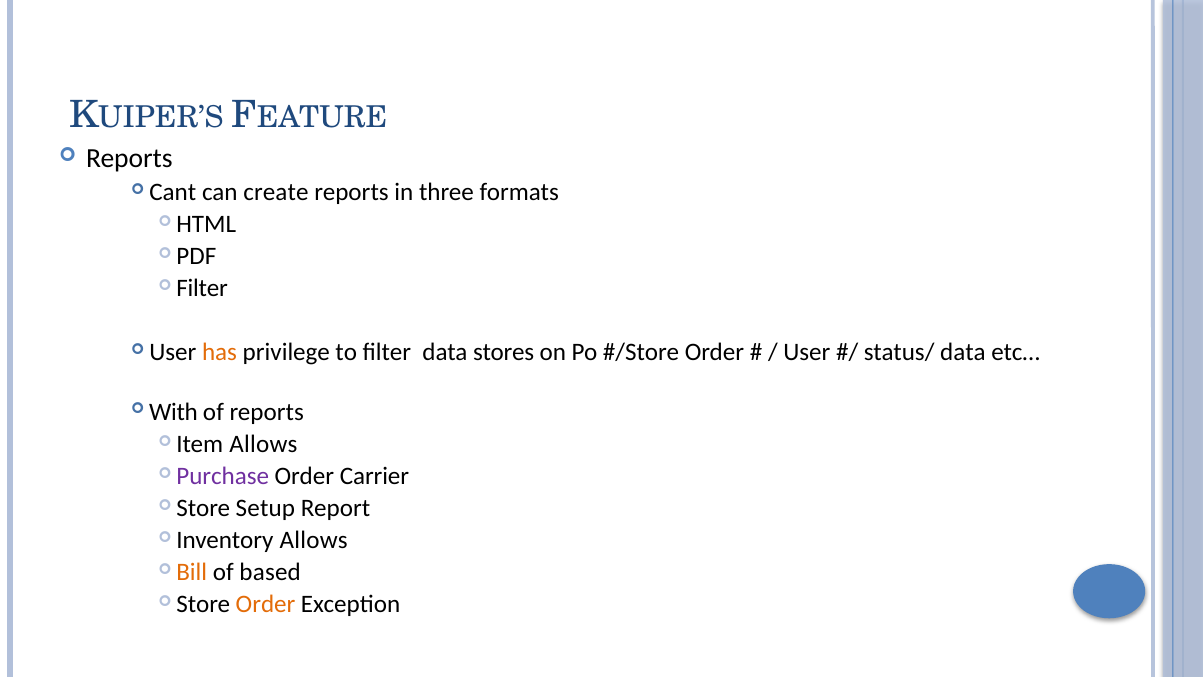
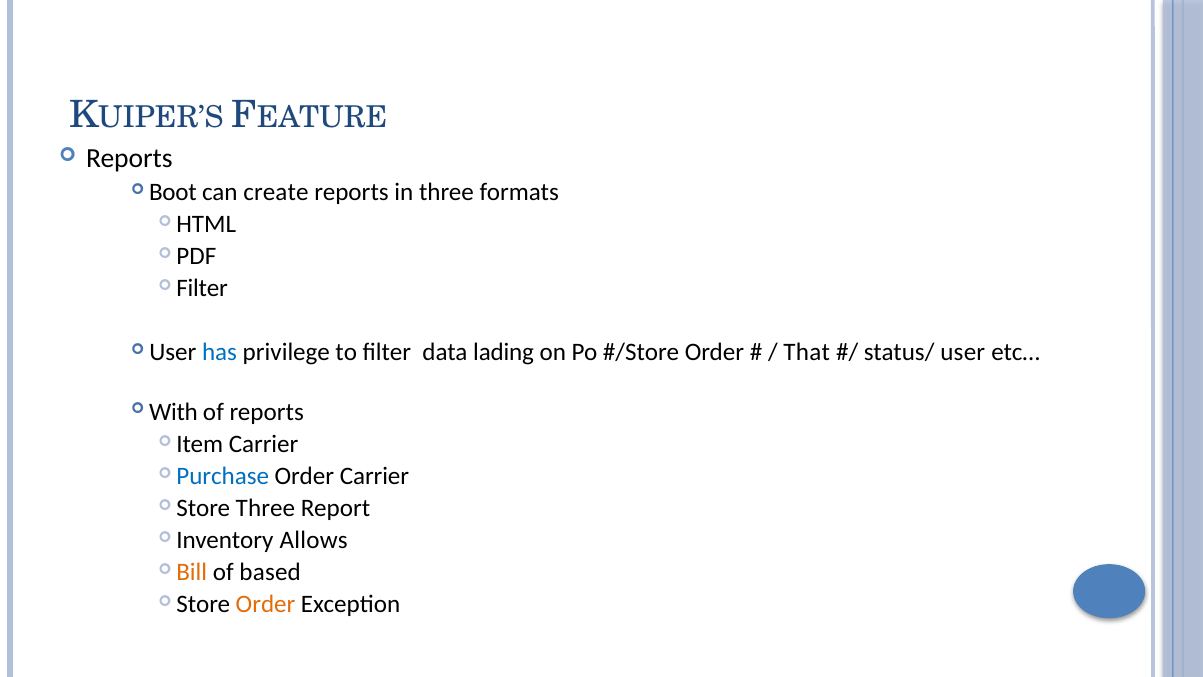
Cant: Cant -> Boot
has colour: orange -> blue
stores: stores -> lading
User at (807, 353): User -> That
status/ data: data -> user
Item Allows: Allows -> Carrier
Purchase colour: purple -> blue
Store Setup: Setup -> Three
